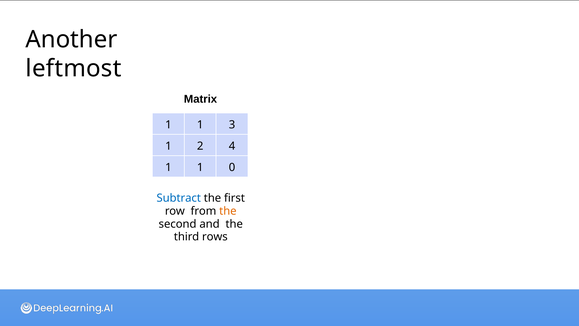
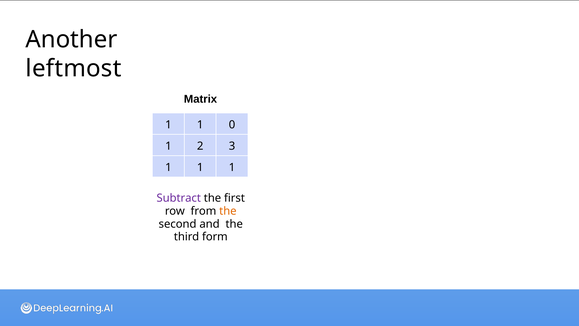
3: 3 -> 0
4: 4 -> 3
1 1 0: 0 -> 1
Subtract colour: blue -> purple
rows: rows -> form
